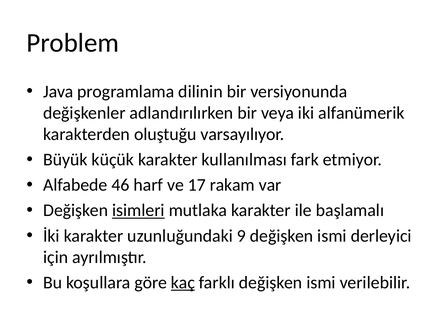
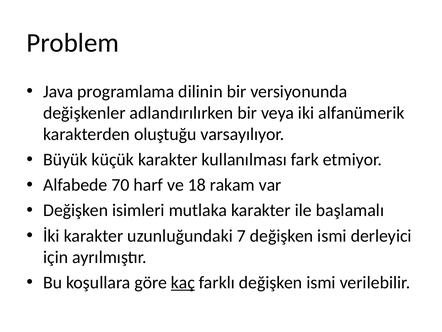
46: 46 -> 70
17: 17 -> 18
isimleri underline: present -> none
9: 9 -> 7
